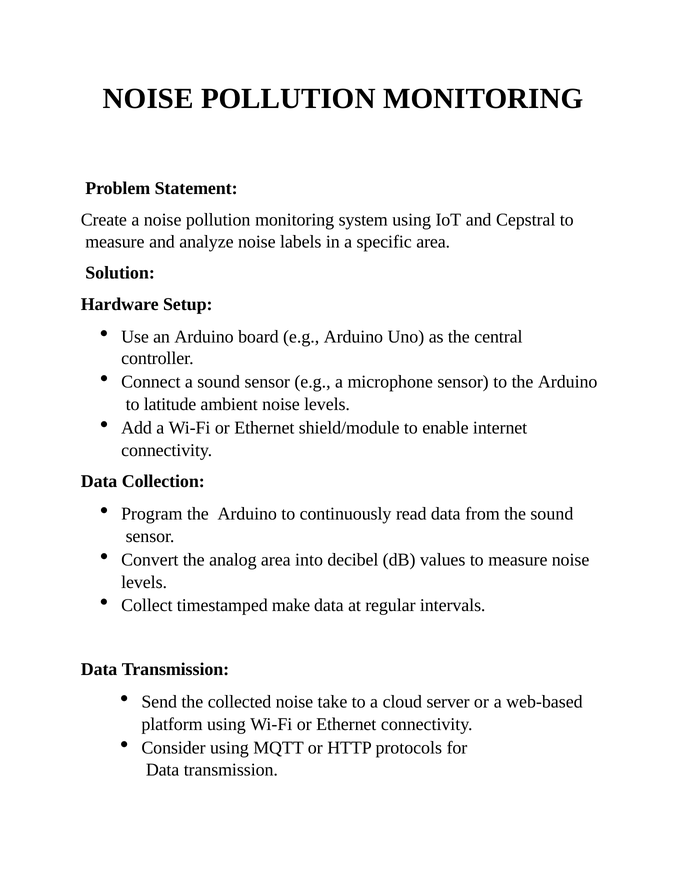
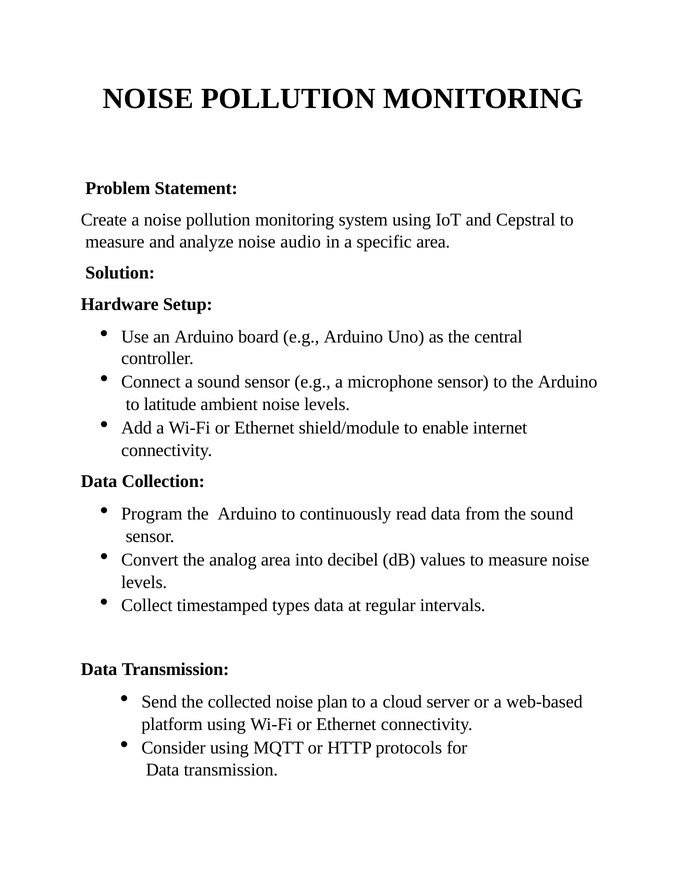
labels: labels -> audio
make: make -> types
take: take -> plan
